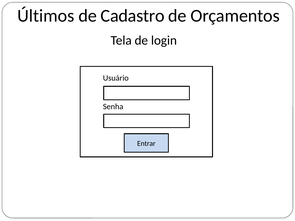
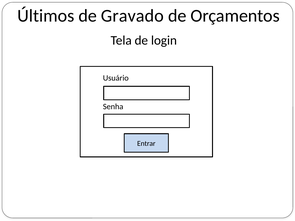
Cadastro: Cadastro -> Gravado
